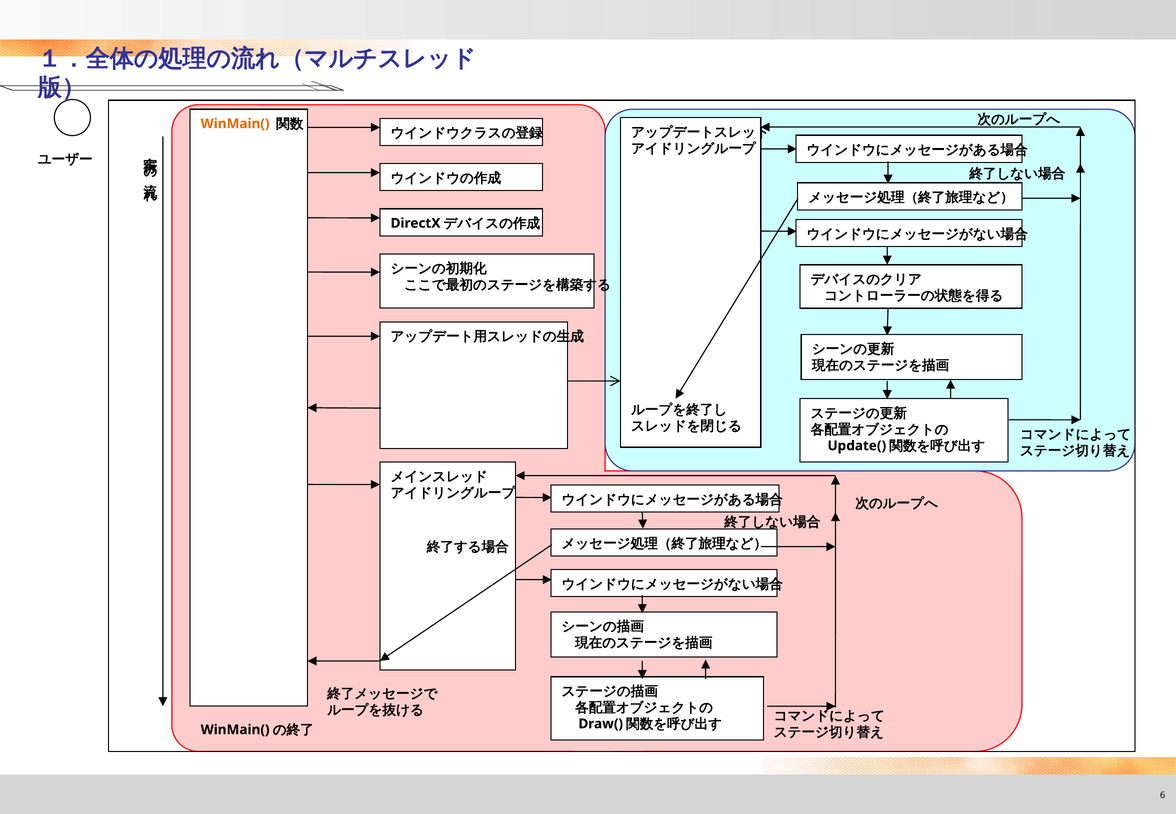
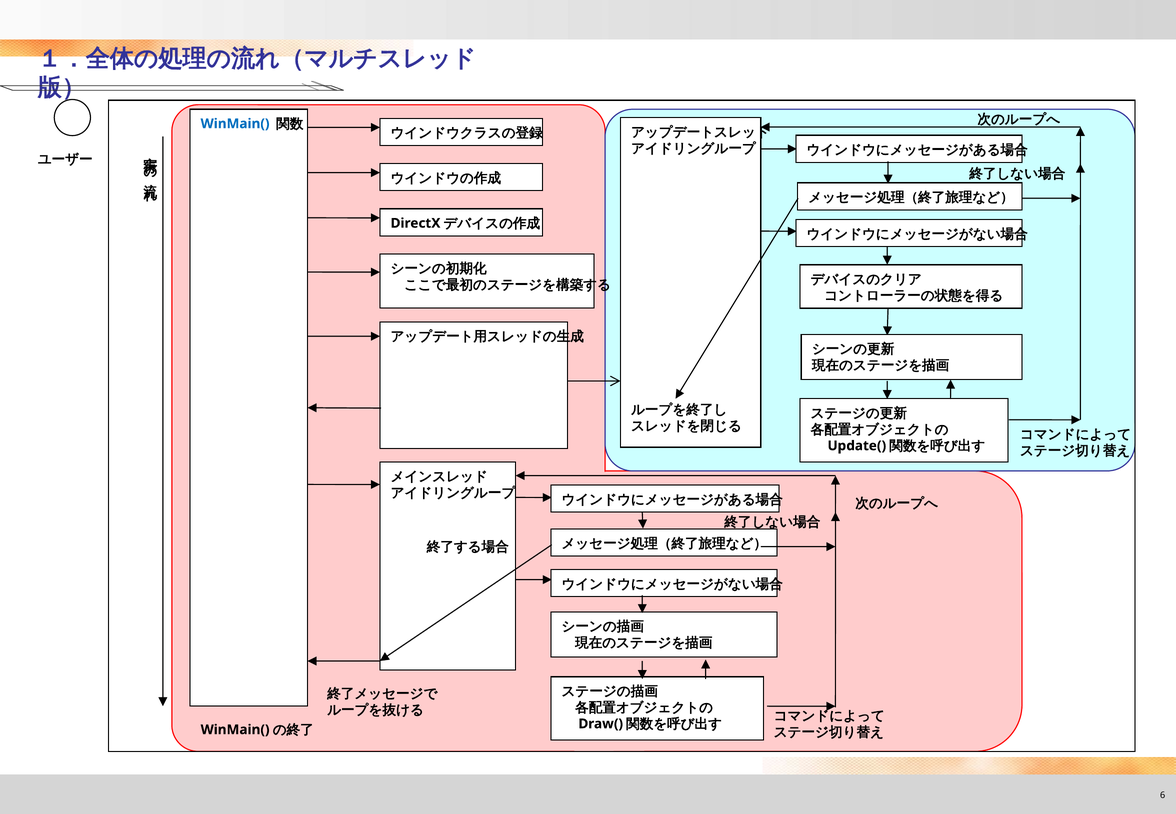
WinMain( colour: orange -> blue
